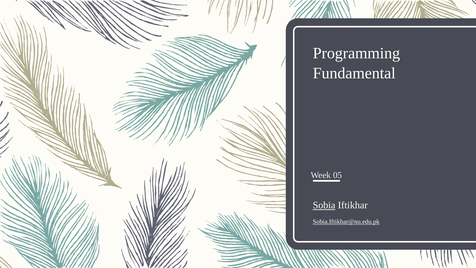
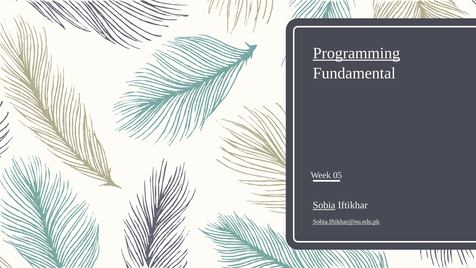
Programming underline: none -> present
